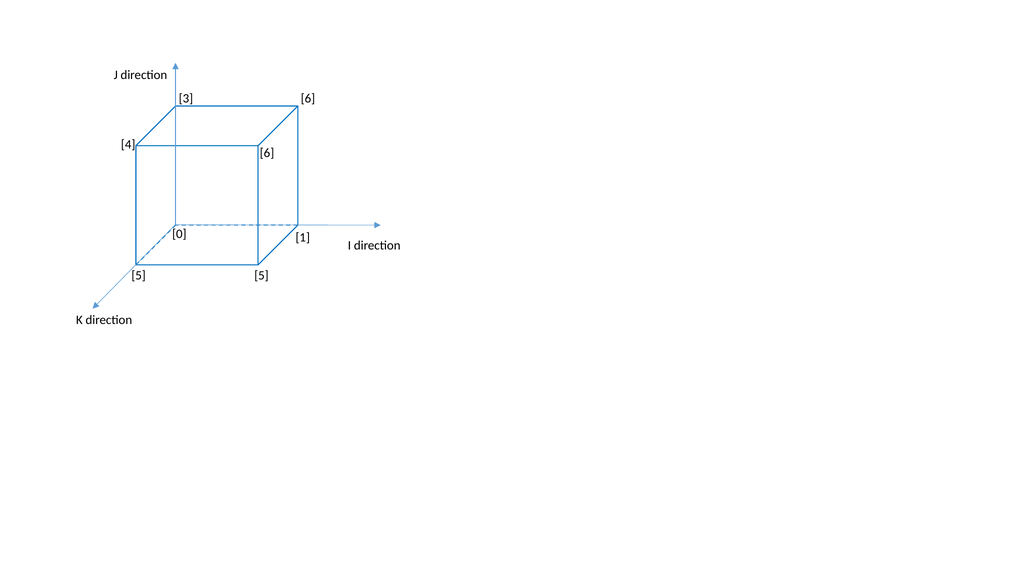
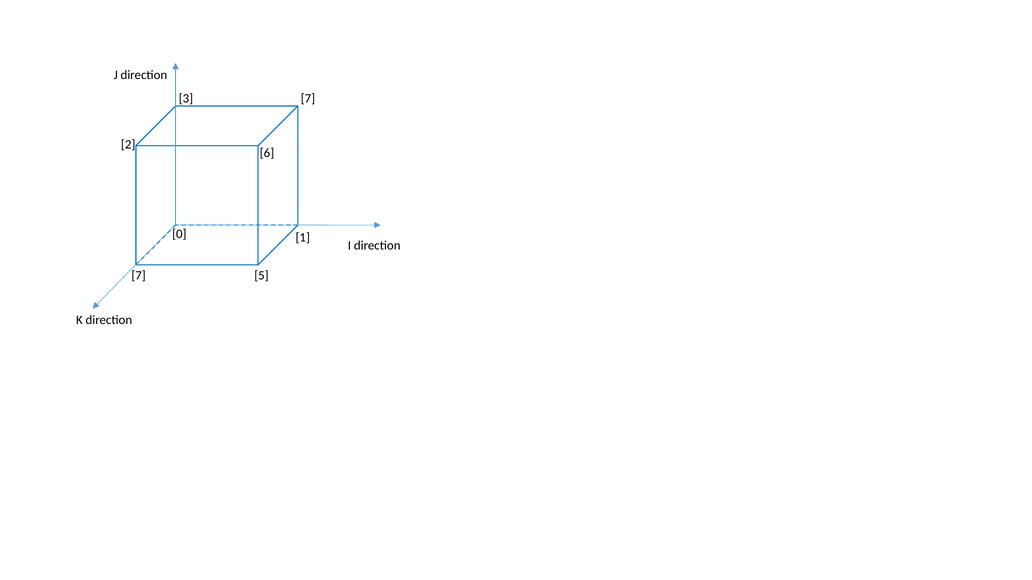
6 at (308, 98): 6 -> 7
4: 4 -> 2
5 at (139, 276): 5 -> 7
